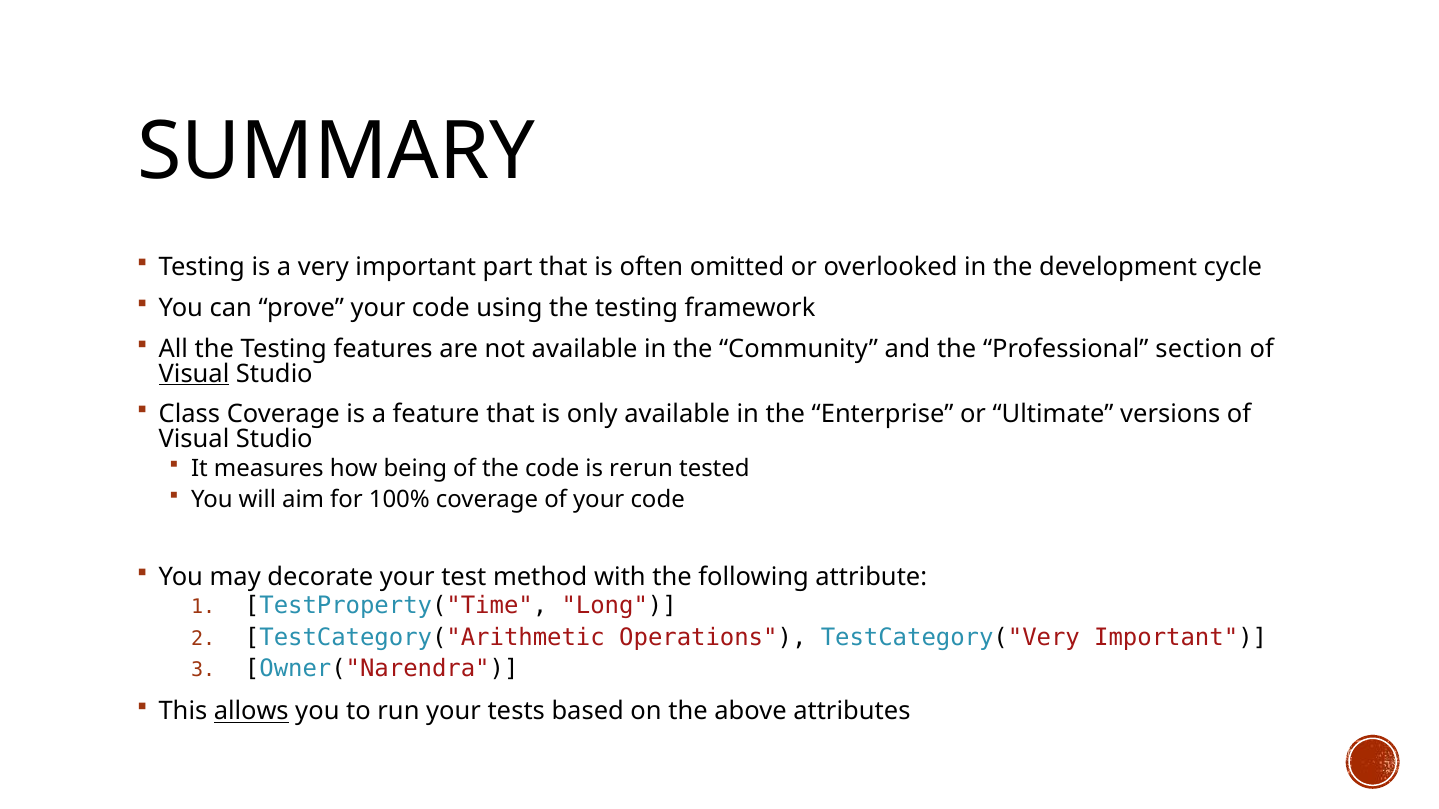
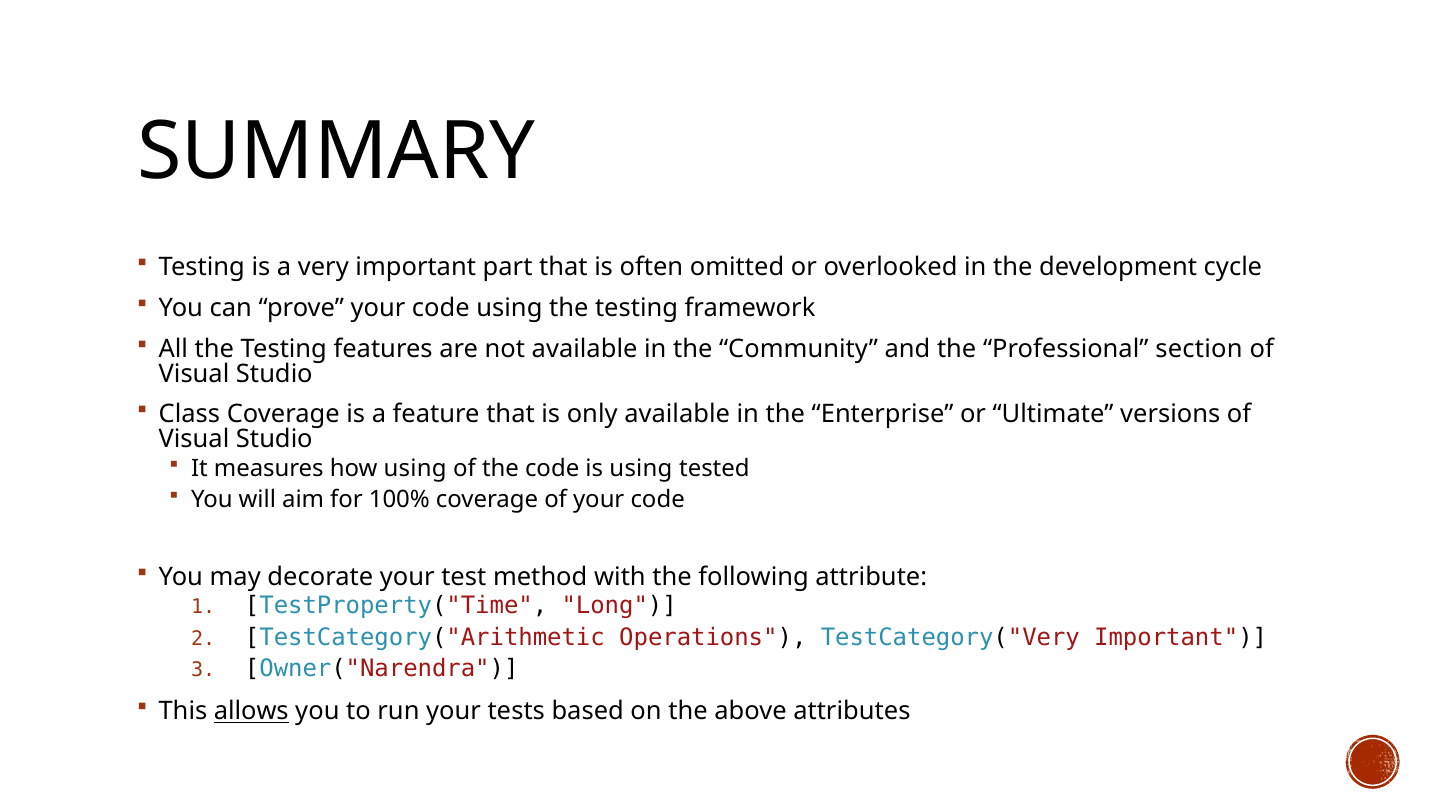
Visual at (194, 374) underline: present -> none
how being: being -> using
is rerun: rerun -> using
